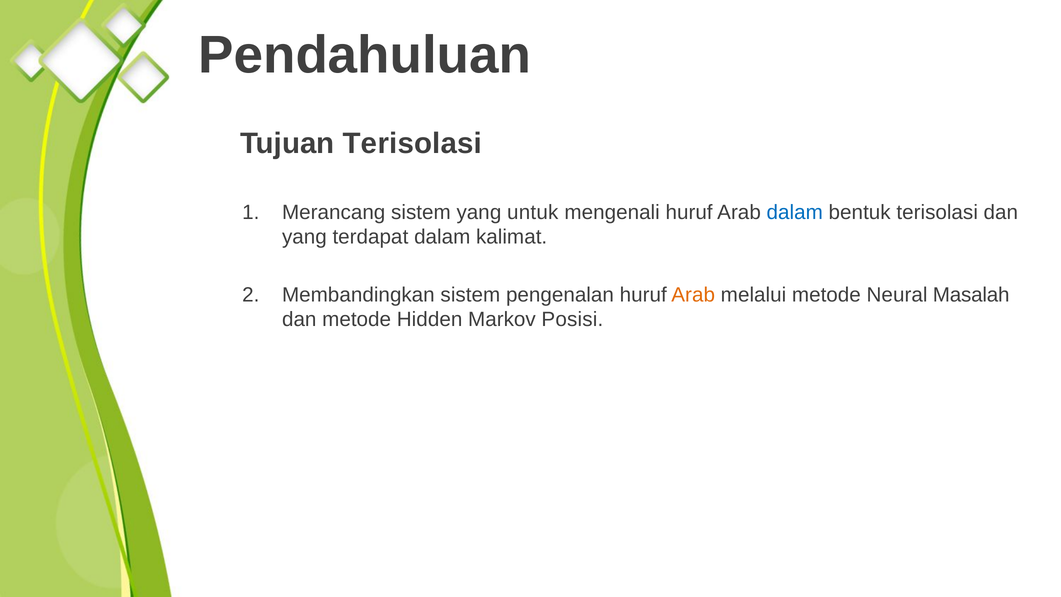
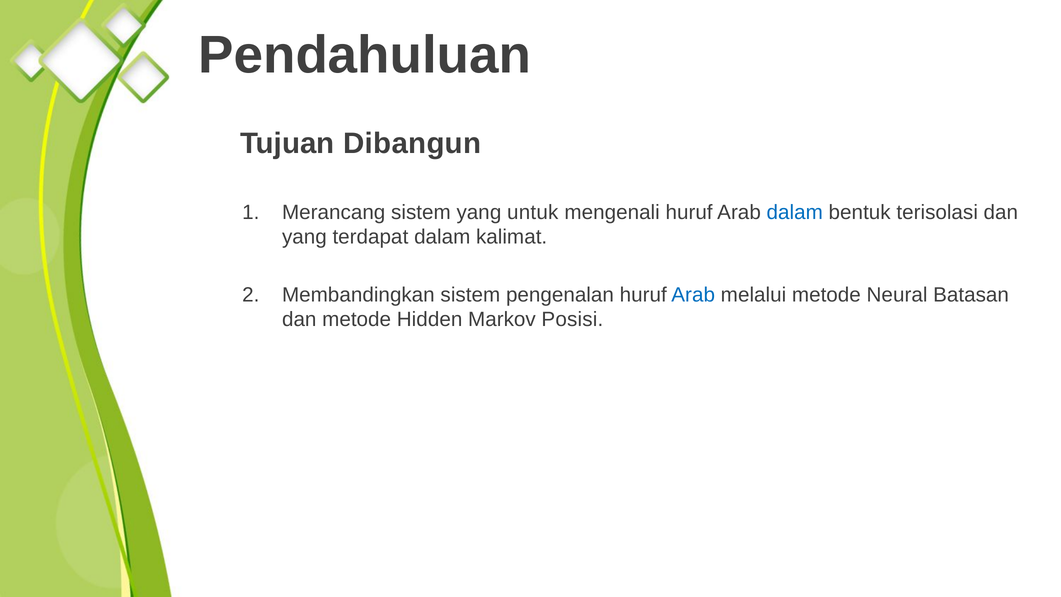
Tujuan Terisolasi: Terisolasi -> Dibangun
Arab at (693, 295) colour: orange -> blue
Masalah: Masalah -> Batasan
